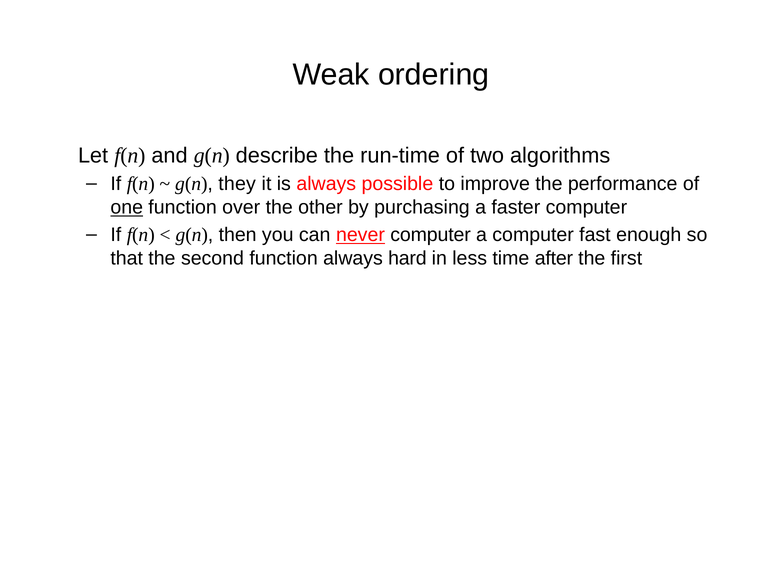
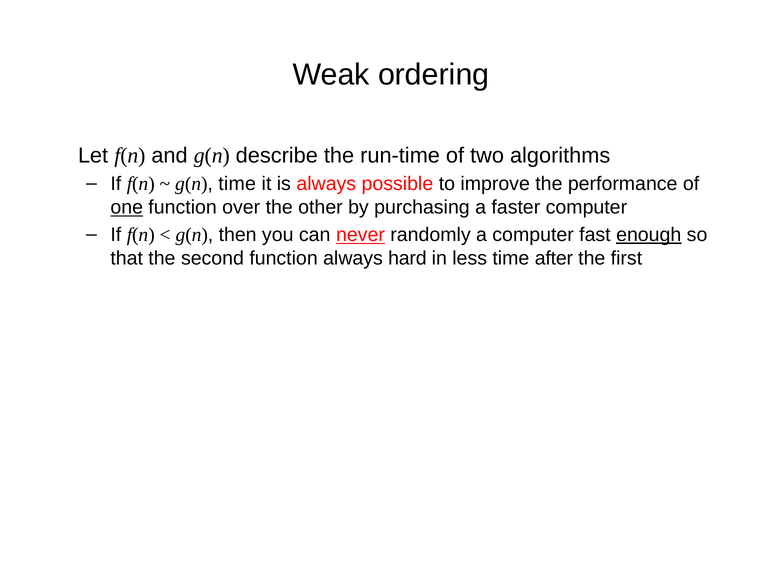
g(n they: they -> time
never computer: computer -> randomly
enough underline: none -> present
